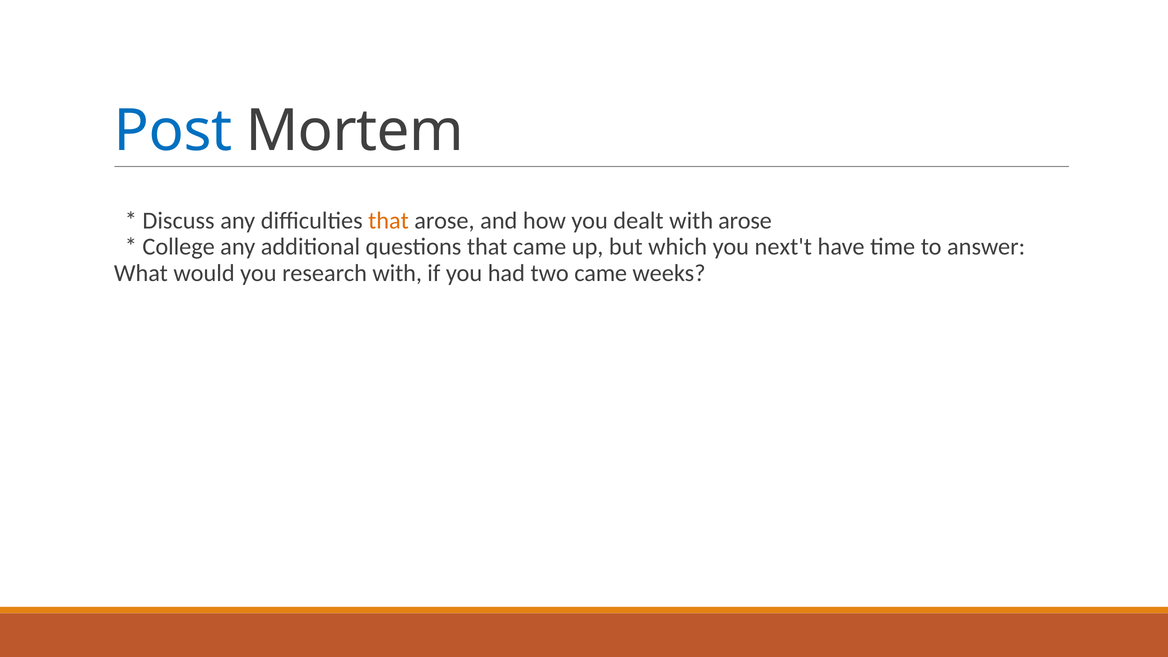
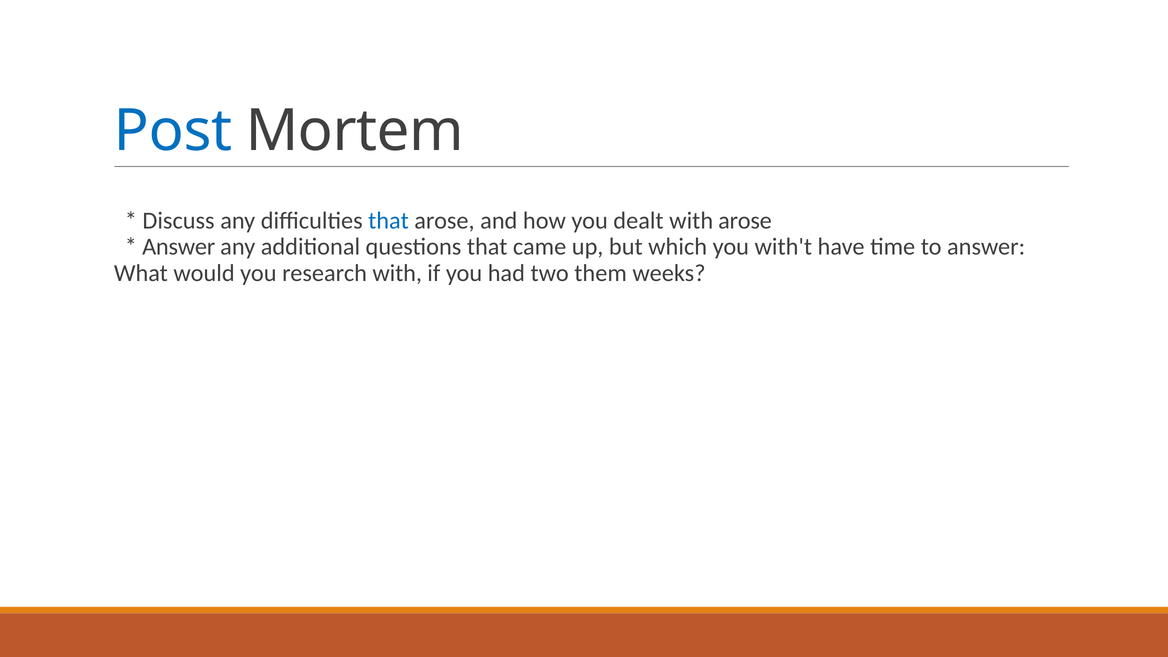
that at (389, 220) colour: orange -> blue
College at (179, 247): College -> Answer
next't: next't -> with't
two came: came -> them
